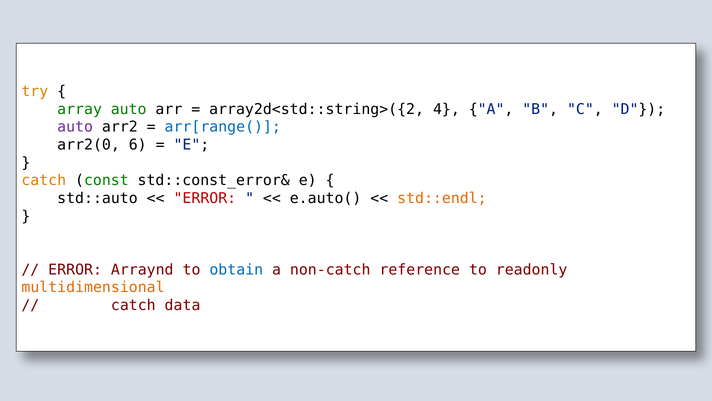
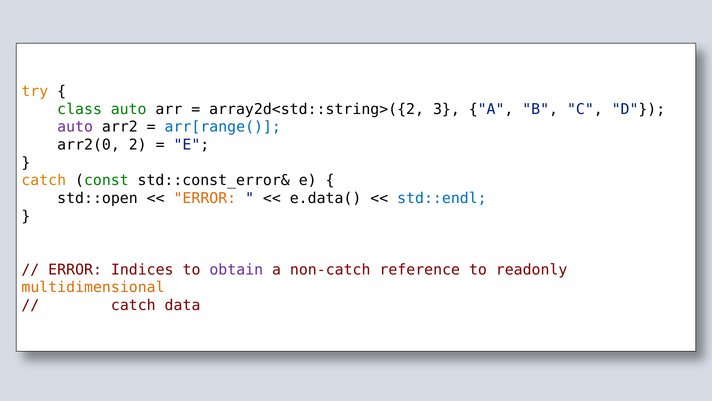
array: array -> class
4: 4 -> 3
6: 6 -> 2
std::auto: std::auto -> std::open
ERROR at (205, 198) colour: red -> orange
e.auto(: e.auto( -> e.data(
std::endl colour: orange -> blue
Arraynd: Arraynd -> Indices
obtain colour: blue -> purple
